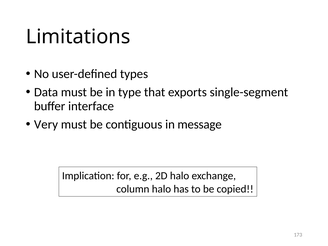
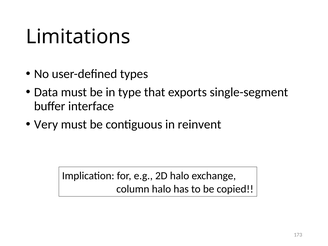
message: message -> reinvent
